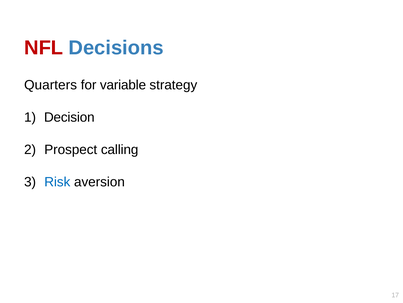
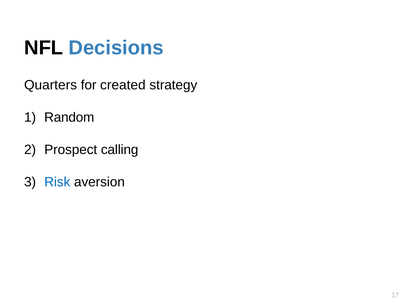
NFL colour: red -> black
variable: variable -> created
Decision: Decision -> Random
